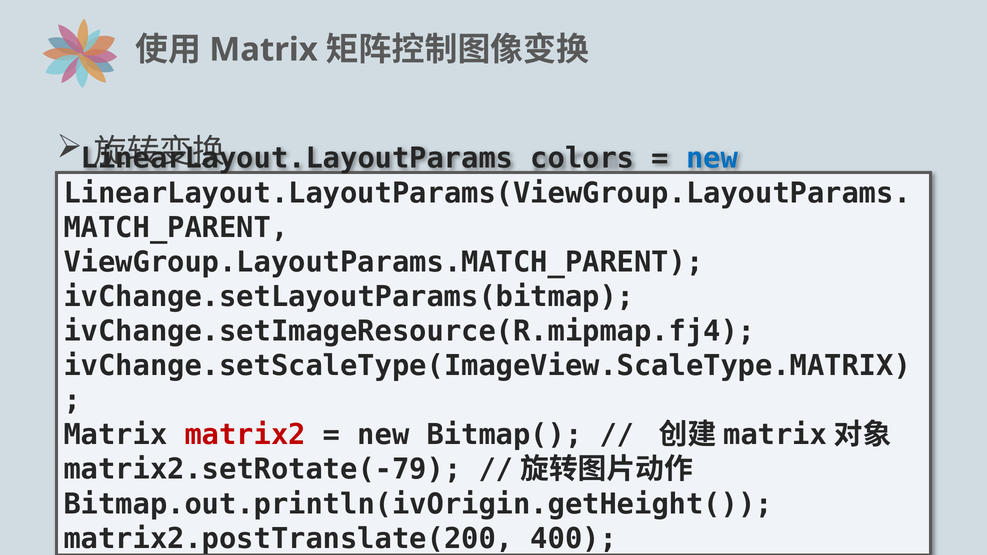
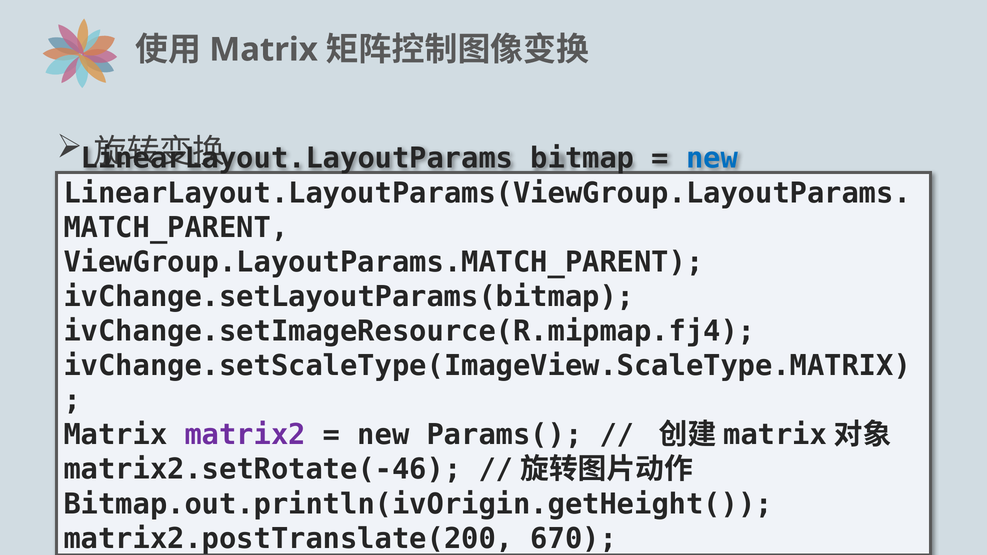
colors: colors -> bitmap
matrix2 colour: red -> purple
Bitmap(: Bitmap( -> Params(
matrix2.setRotate(-79: matrix2.setRotate(-79 -> matrix2.setRotate(-46
400: 400 -> 670
